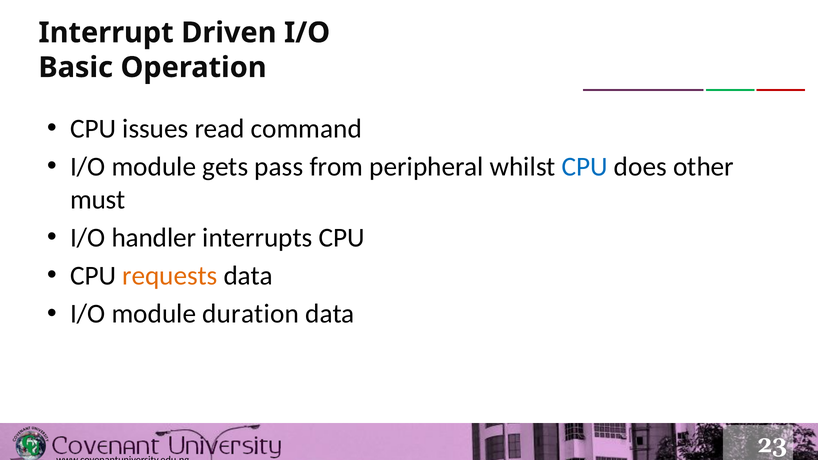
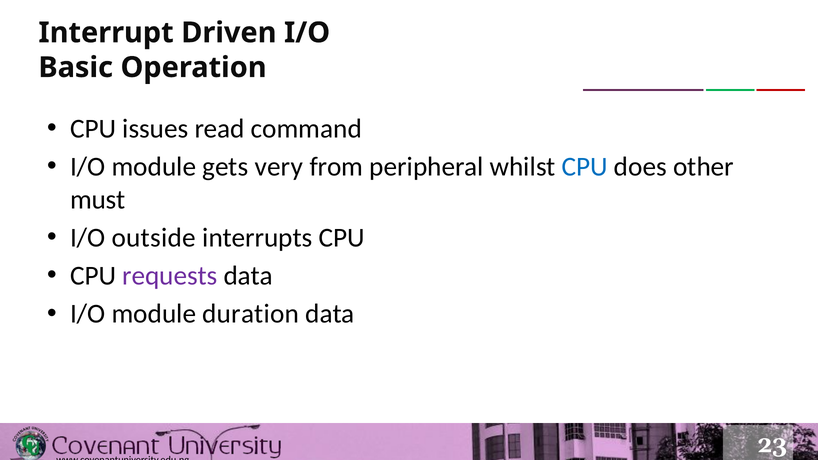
pass: pass -> very
handler: handler -> outside
requests colour: orange -> purple
